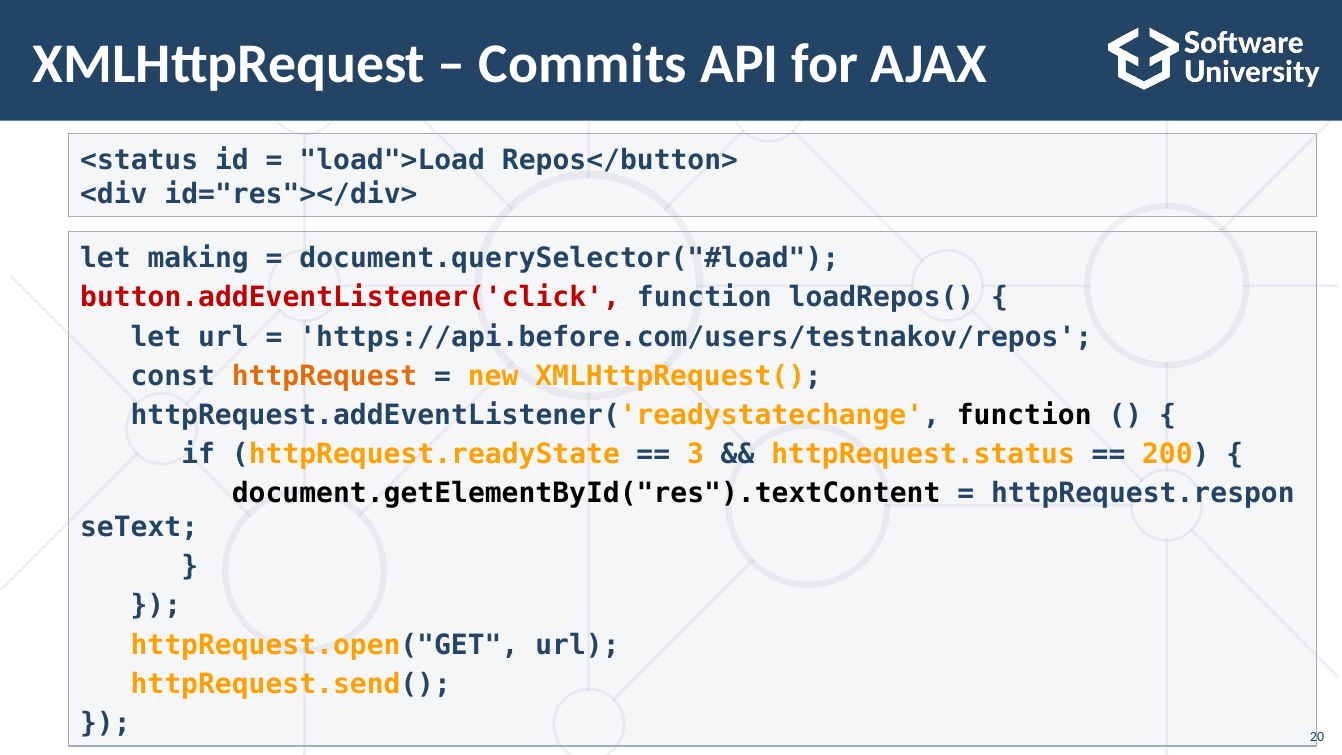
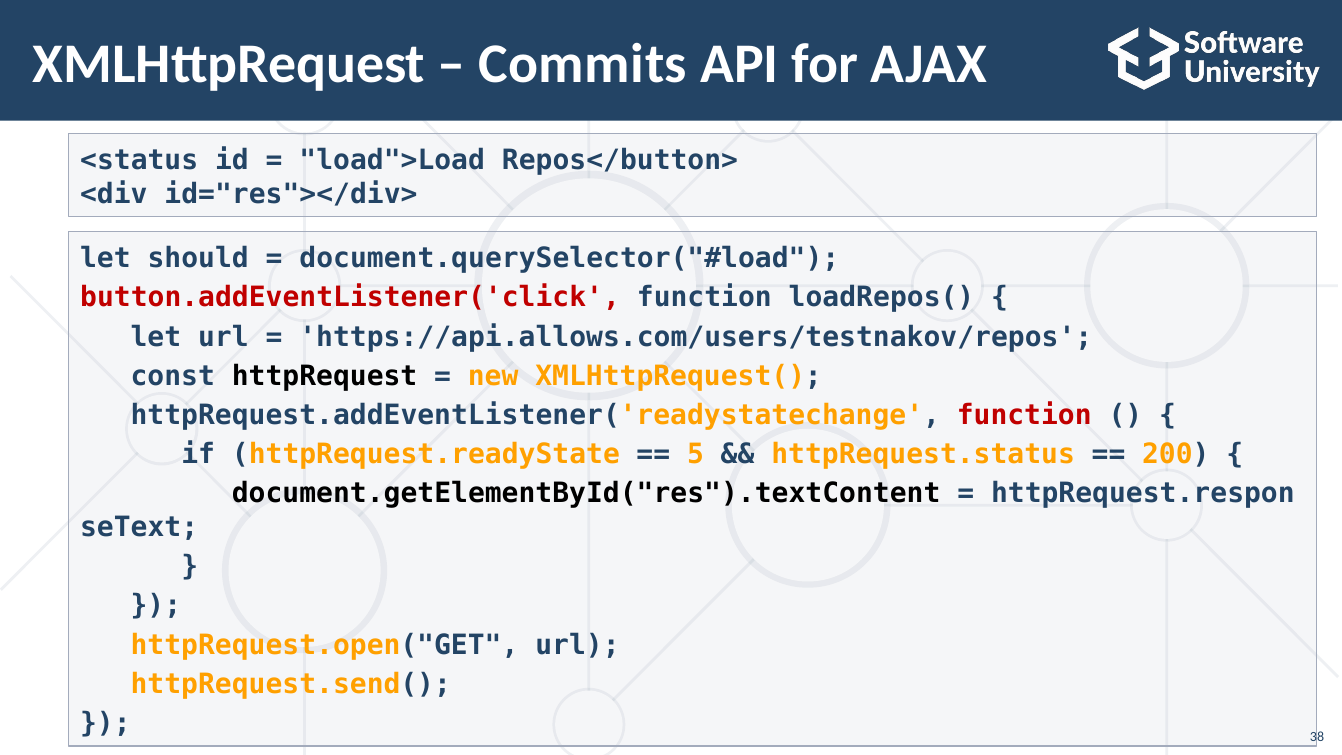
making: making -> should
https://api.before.com/users/testnakov/repos: https://api.before.com/users/testnakov/repos -> https://api.allows.com/users/testnakov/repos
httpRequest colour: orange -> black
function at (1024, 415) colour: black -> red
3: 3 -> 5
20: 20 -> 38
